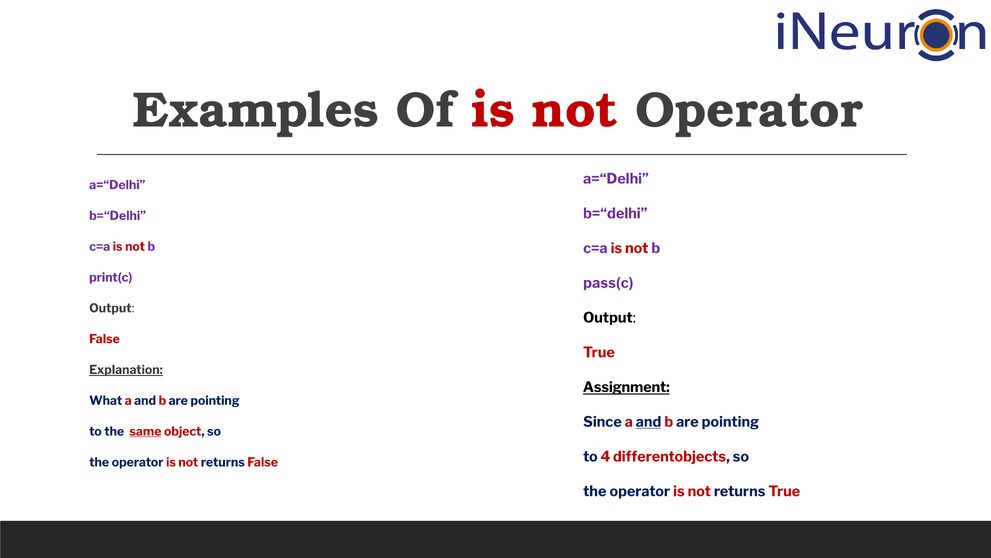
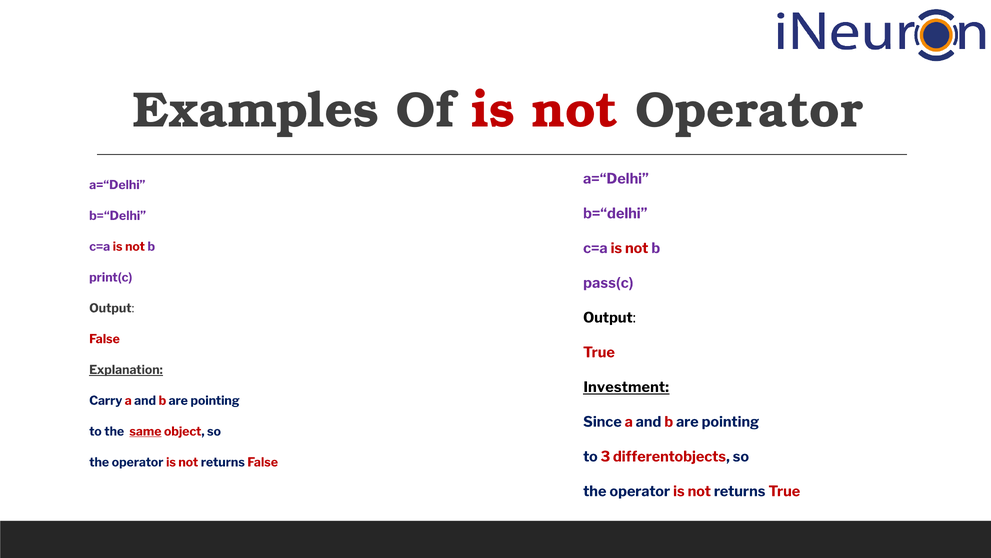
Assignment: Assignment -> Investment
What: What -> Carry
and at (648, 422) underline: present -> none
4: 4 -> 3
